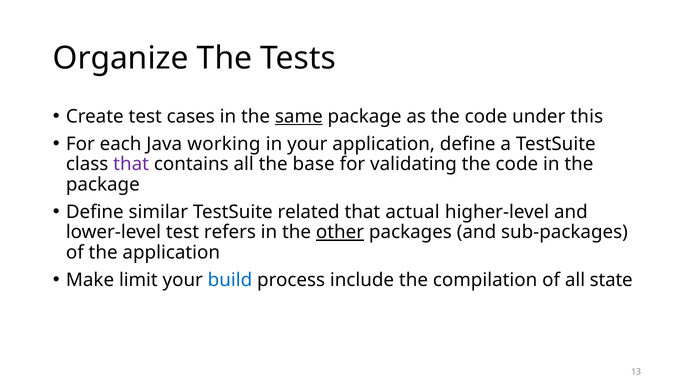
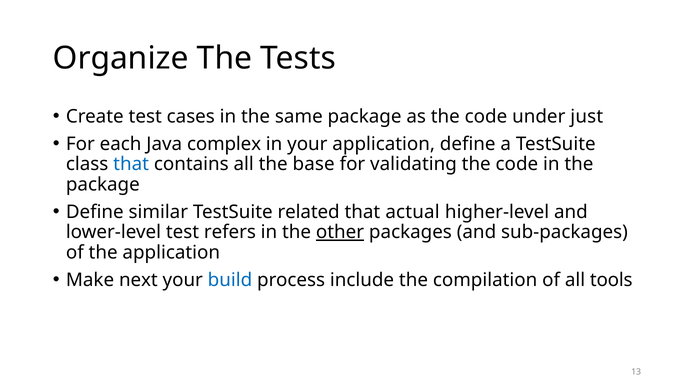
same underline: present -> none
this: this -> just
working: working -> complex
that at (131, 164) colour: purple -> blue
limit: limit -> next
state: state -> tools
